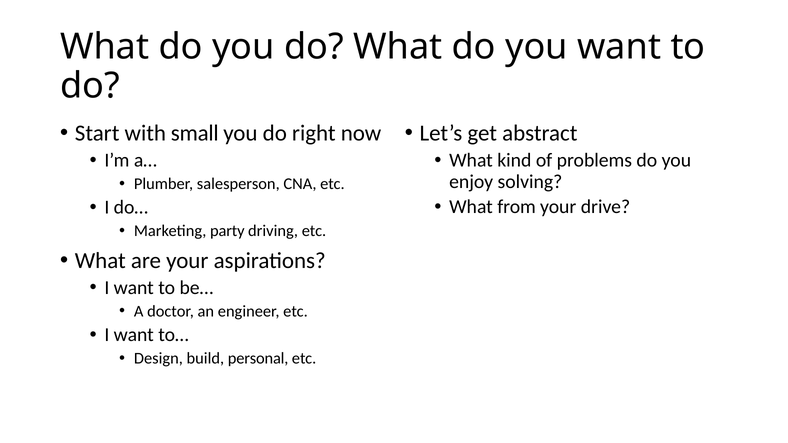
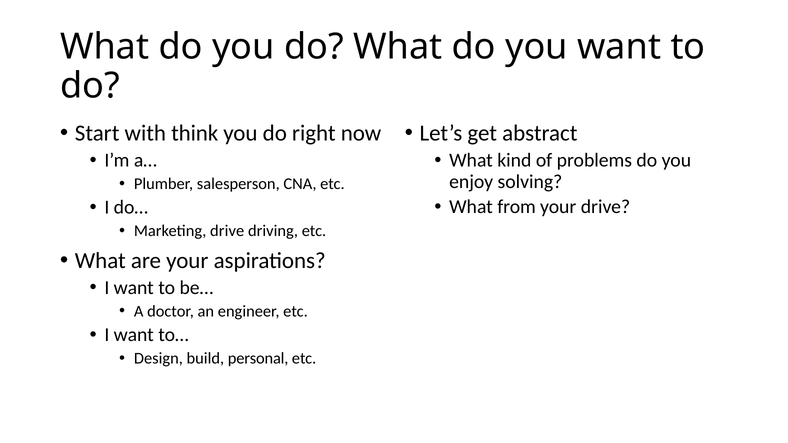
small: small -> think
Marketing party: party -> drive
